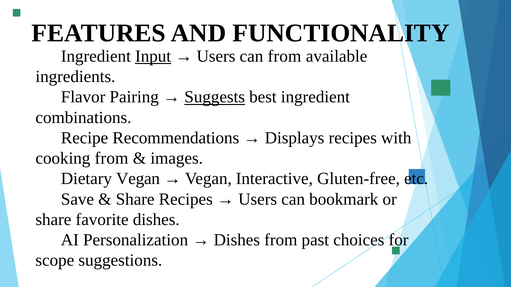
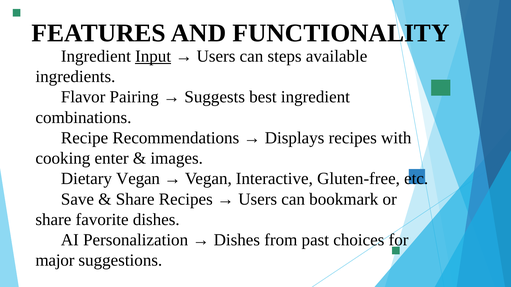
can from: from -> steps
Suggests underline: present -> none
cooking from: from -> enter
scope: scope -> major
